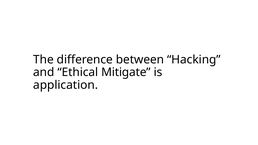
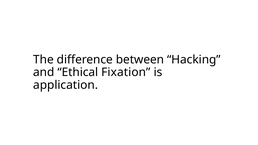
Mitigate: Mitigate -> Fixation
